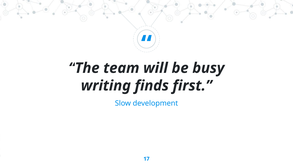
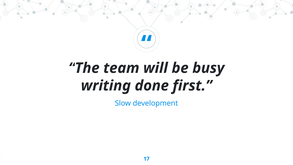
finds: finds -> done
